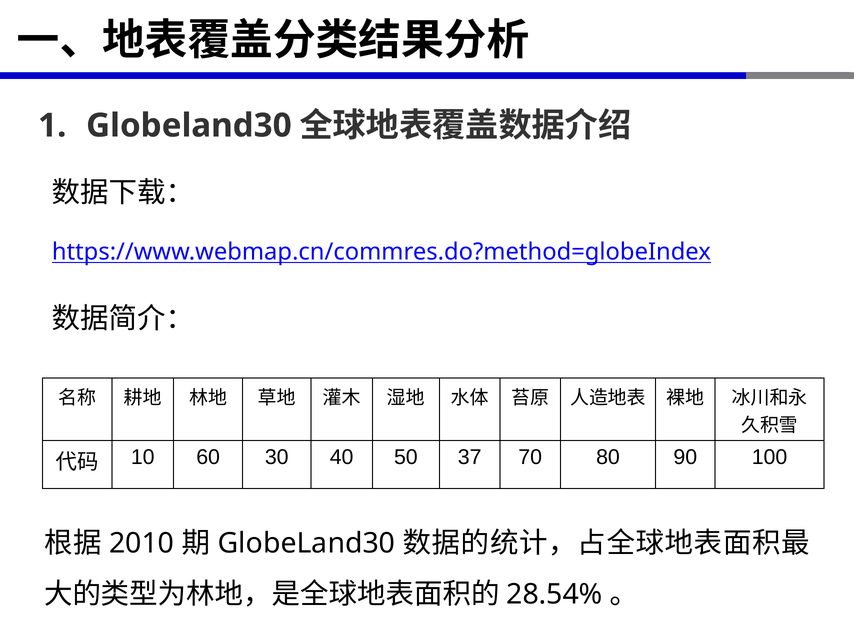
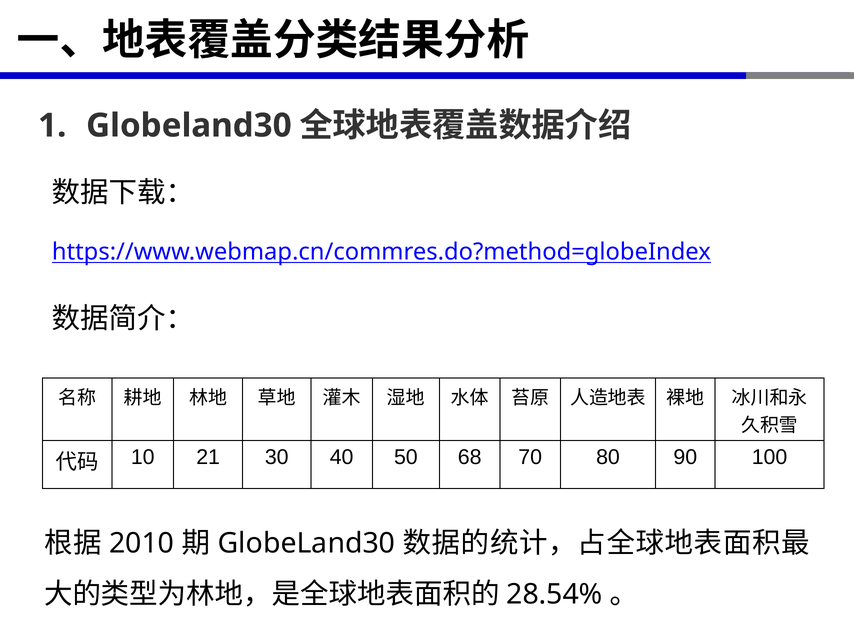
60: 60 -> 21
37: 37 -> 68
